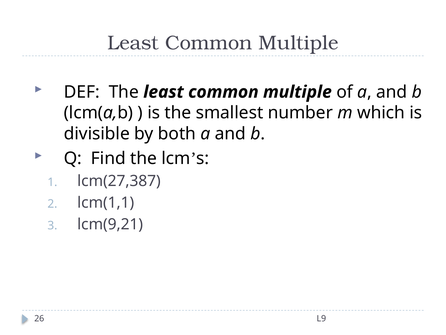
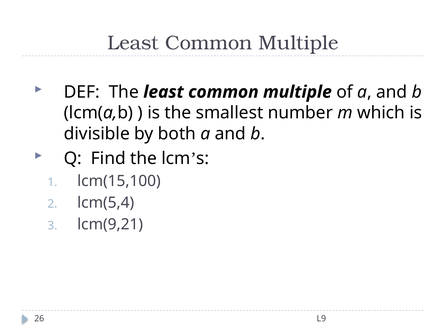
lcm(27,387: lcm(27,387 -> lcm(15,100
lcm(1,1: lcm(1,1 -> lcm(5,4
